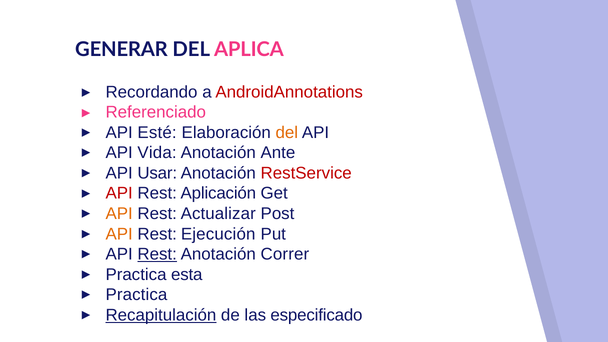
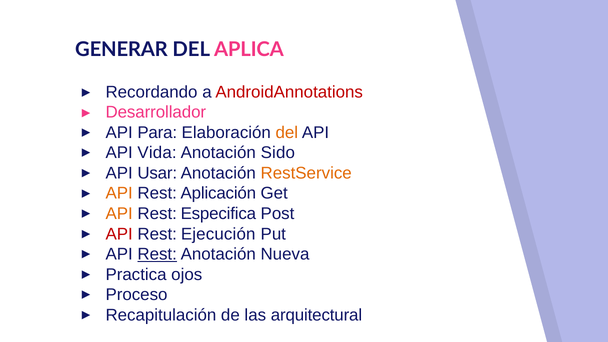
Referenciado: Referenciado -> Desarrollador
Esté: Esté -> Para
Ante: Ante -> Sido
RestService colour: red -> orange
API at (119, 193) colour: red -> orange
Actualizar: Actualizar -> Especifica
API at (119, 234) colour: orange -> red
Correr: Correr -> Nueva
esta: esta -> ojos
Practica at (136, 295): Practica -> Proceso
Recapitulación underline: present -> none
especificado: especificado -> arquitectural
